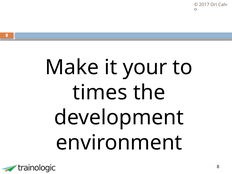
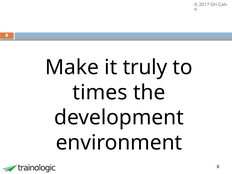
your: your -> truly
